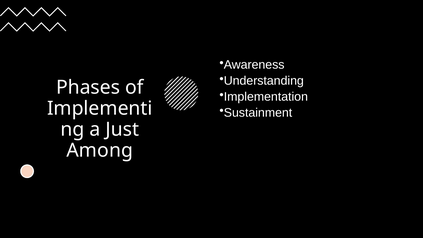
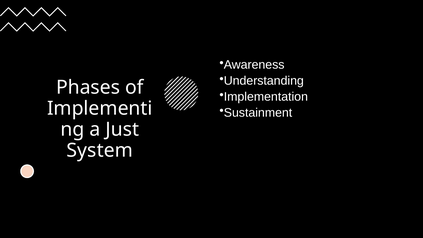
Among: Among -> System
